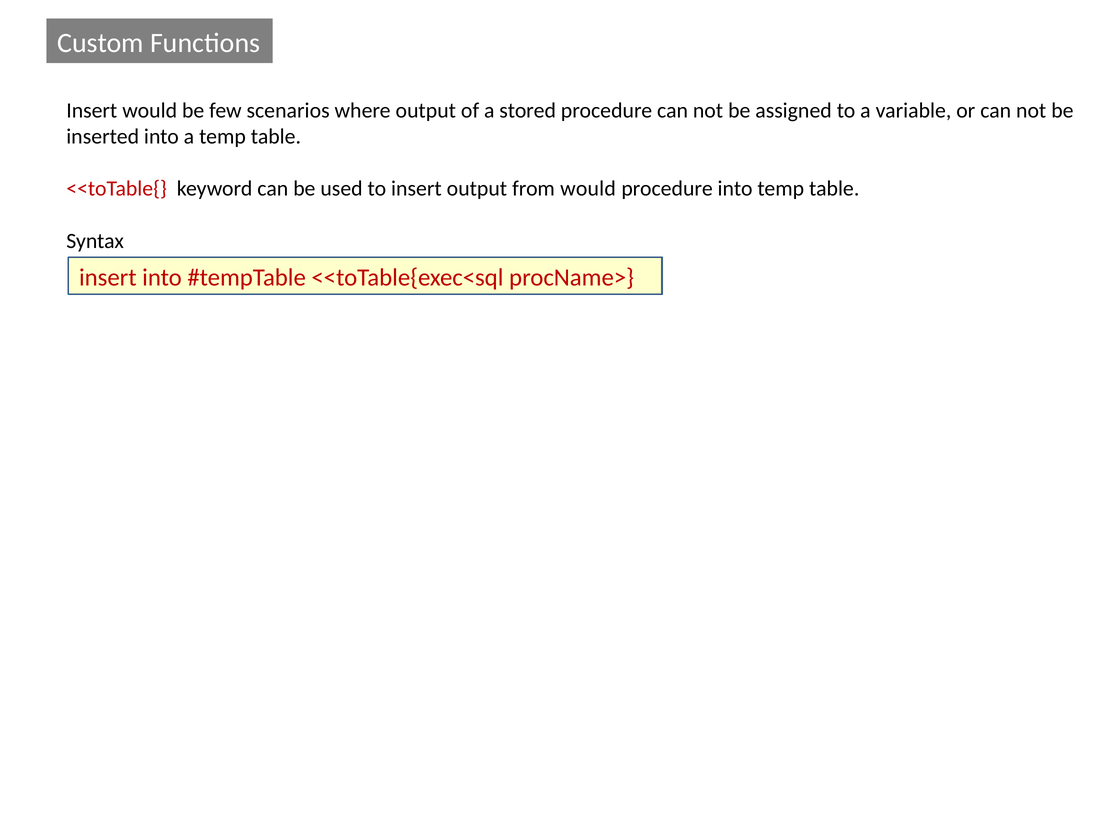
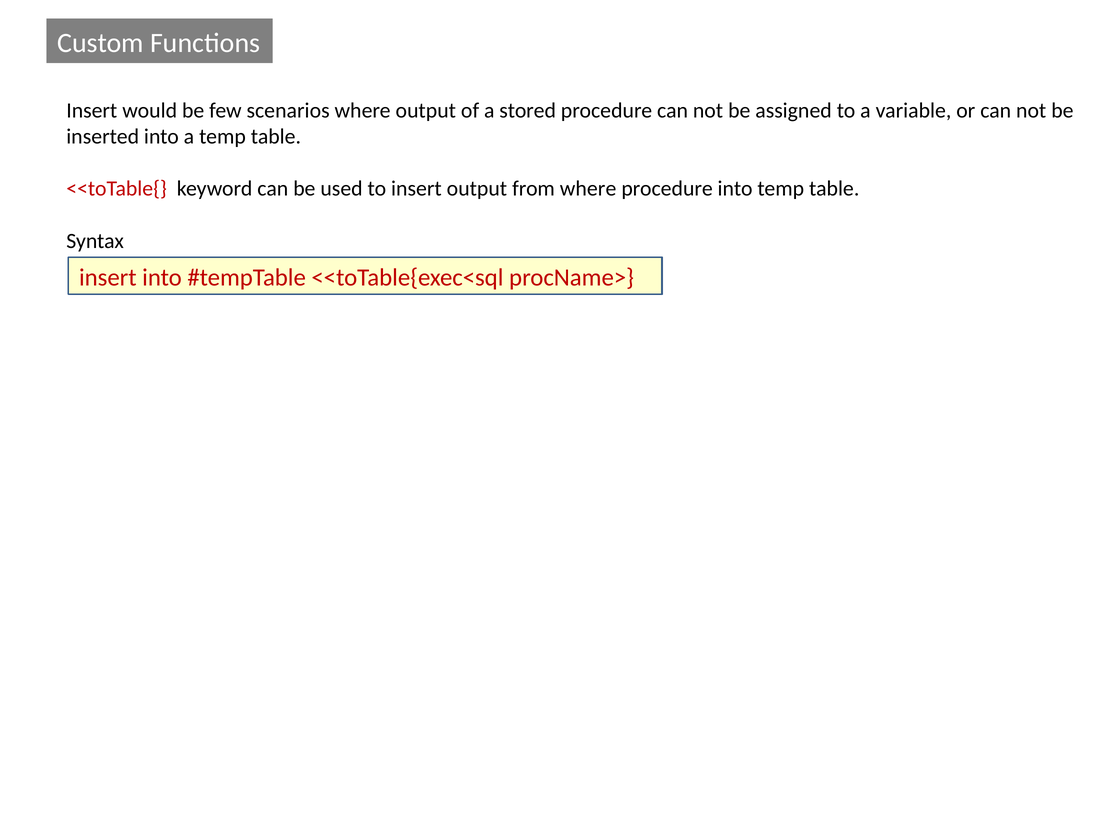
from would: would -> where
